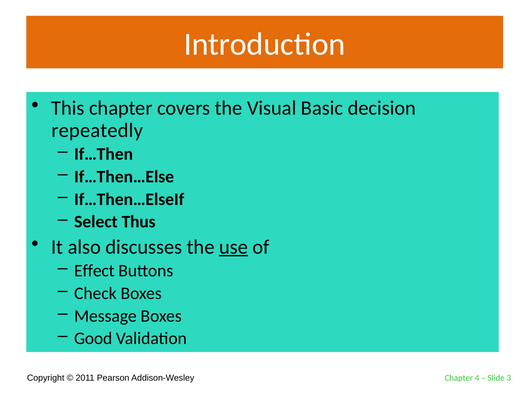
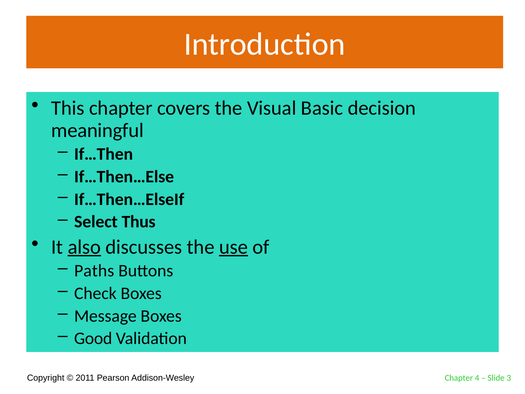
repeatedly: repeatedly -> meaningful
also underline: none -> present
Effect: Effect -> Paths
